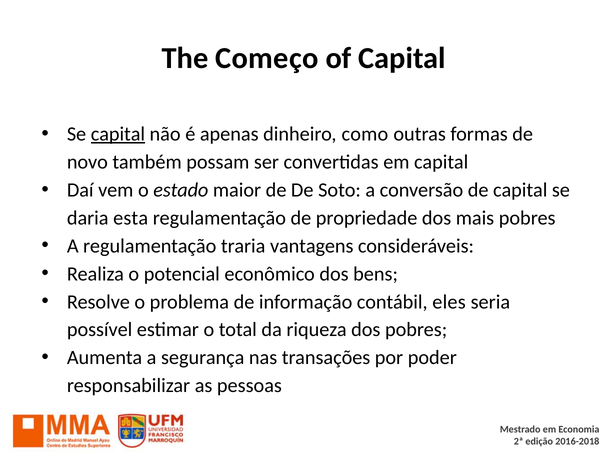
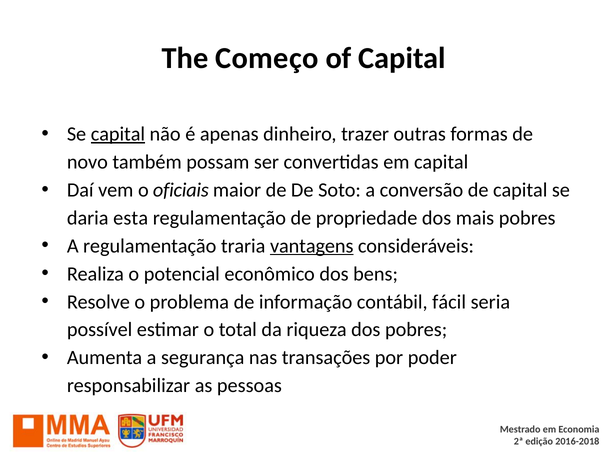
como: como -> trazer
estado: estado -> oficiais
vantagens underline: none -> present
eles: eles -> fácil
